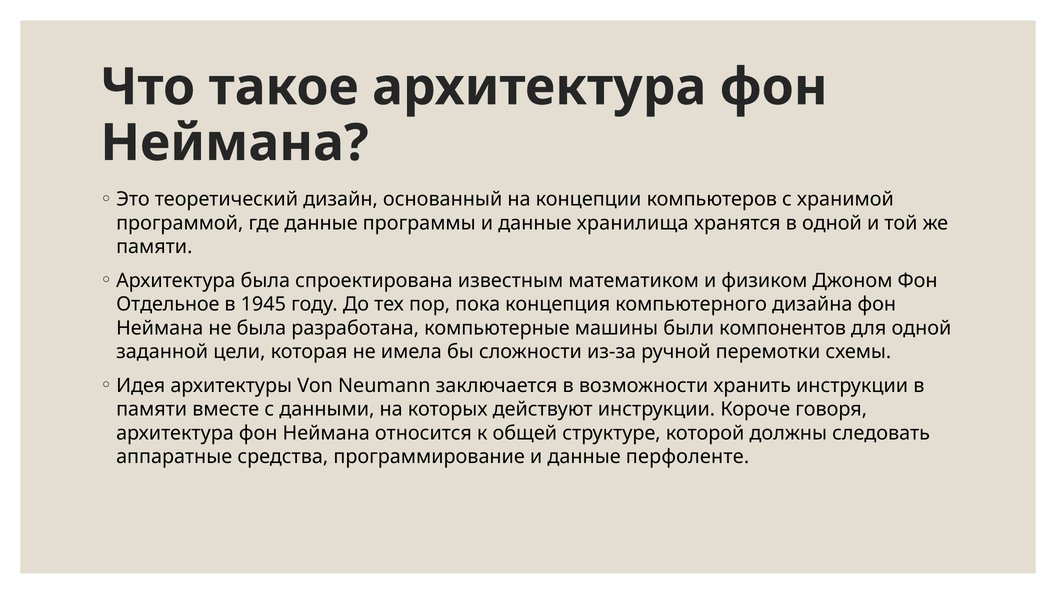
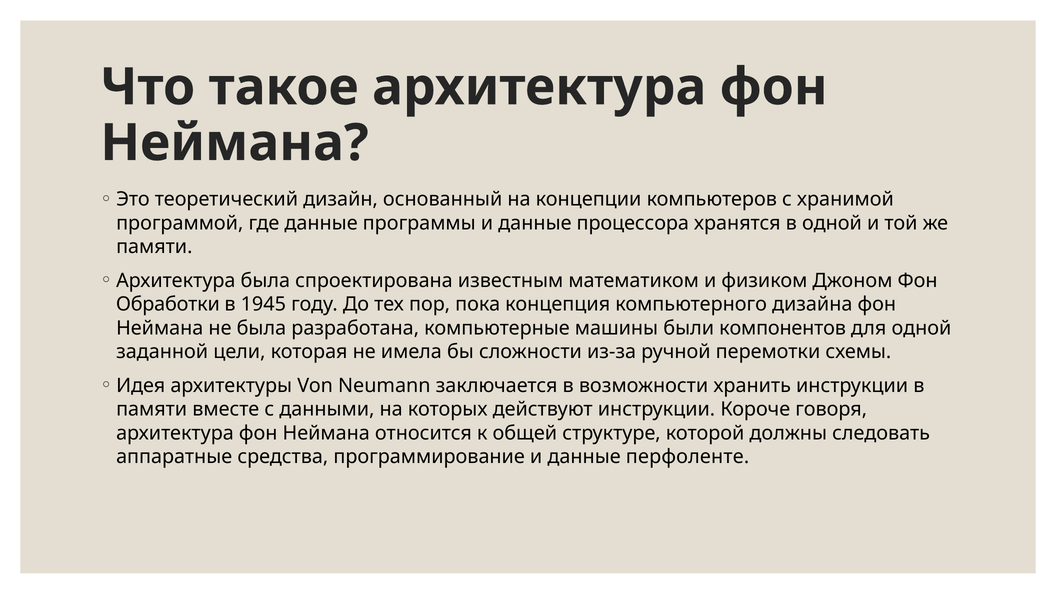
хранилища: хранилища -> процессора
Отдельное: Отдельное -> Обработки
